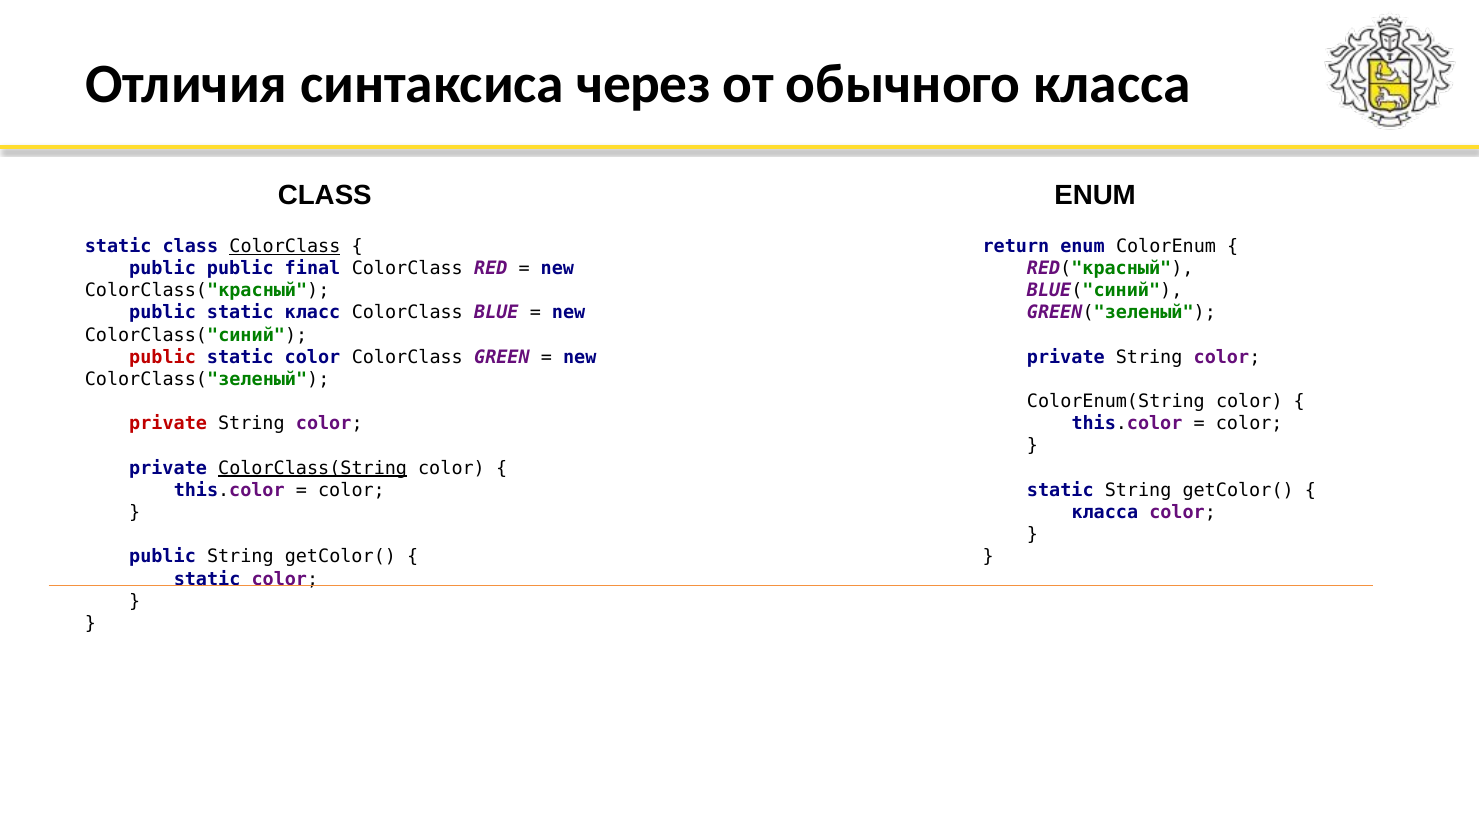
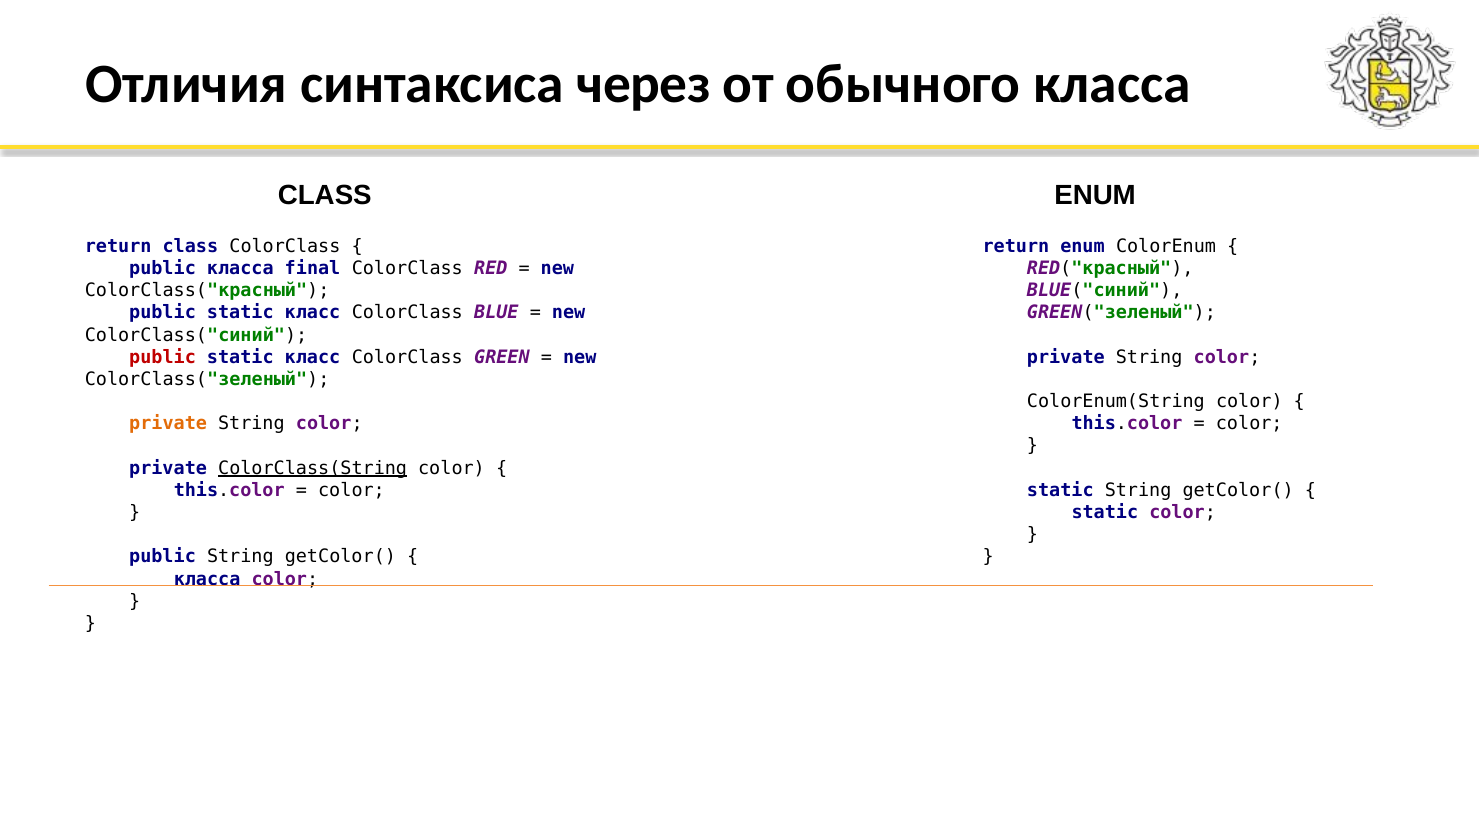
static at (118, 246): static -> return
ColorClass at (285, 246) underline: present -> none
public public: public -> класса
color at (313, 357): color -> класс
private at (168, 424) colour: red -> orange
класса at (1105, 512): класса -> static
static at (207, 579): static -> класса
